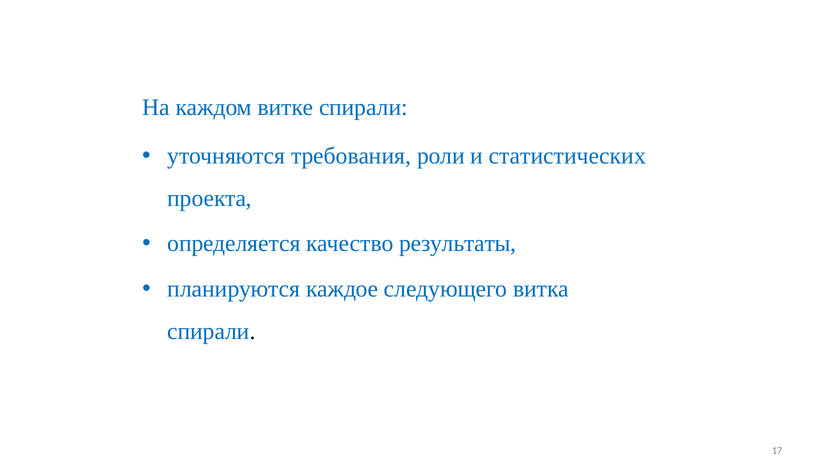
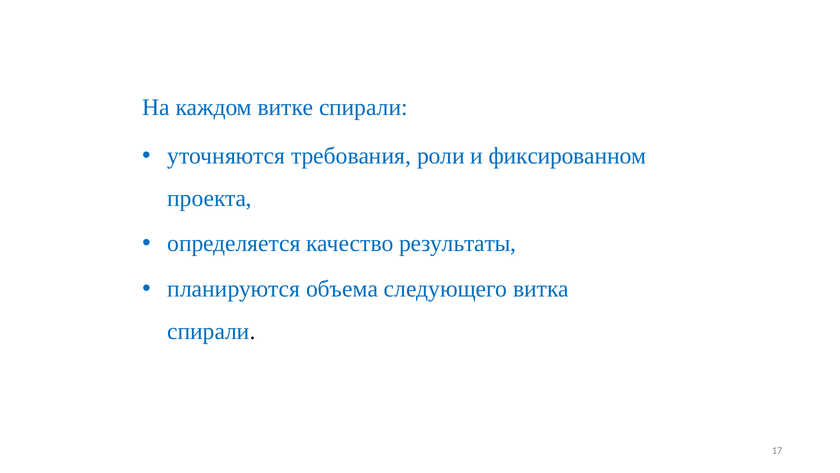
статистических: статистических -> фиксированном
каждое: каждое -> объема
